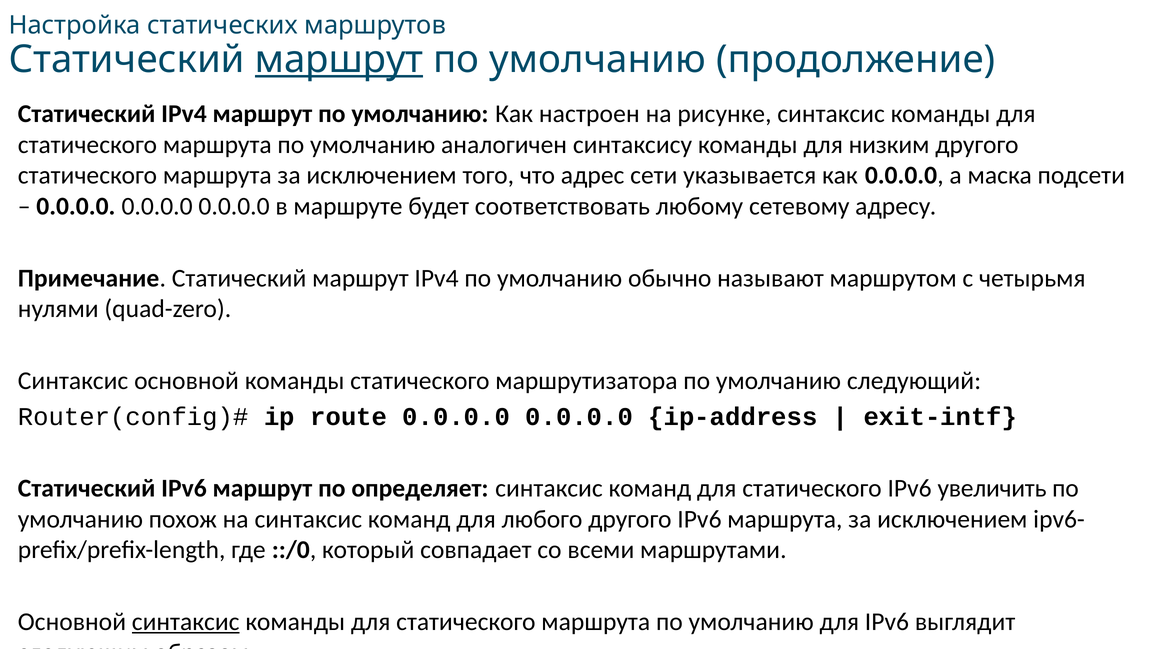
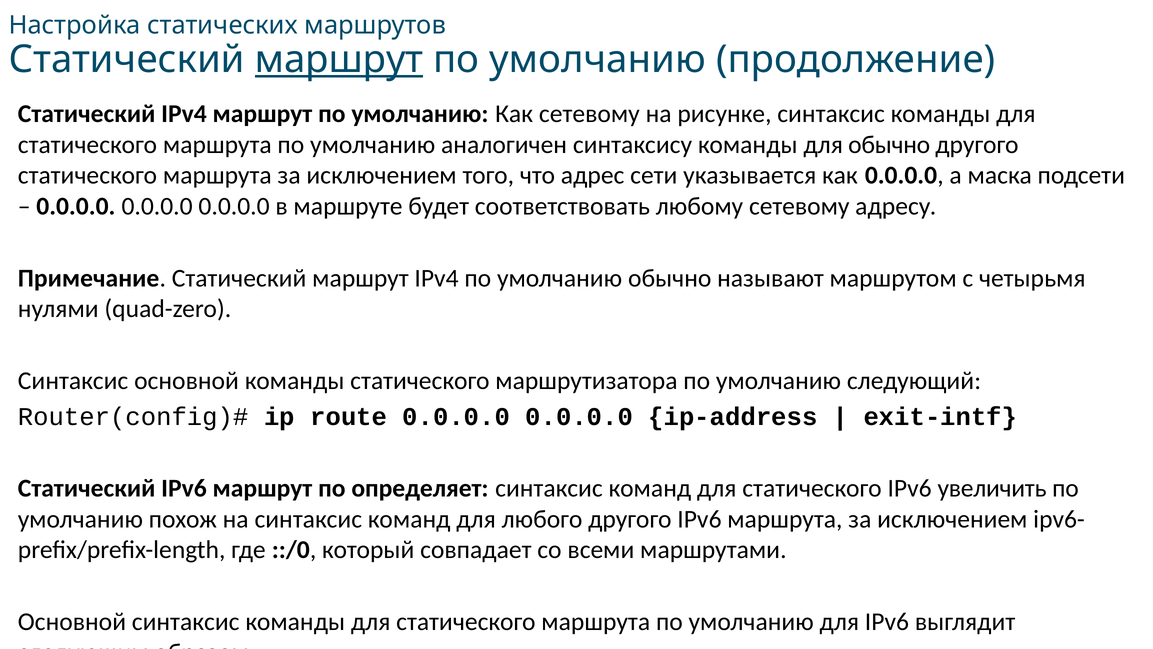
Как настроен: настроен -> сетевому
для низким: низким -> обычно
синтаксис at (186, 621) underline: present -> none
